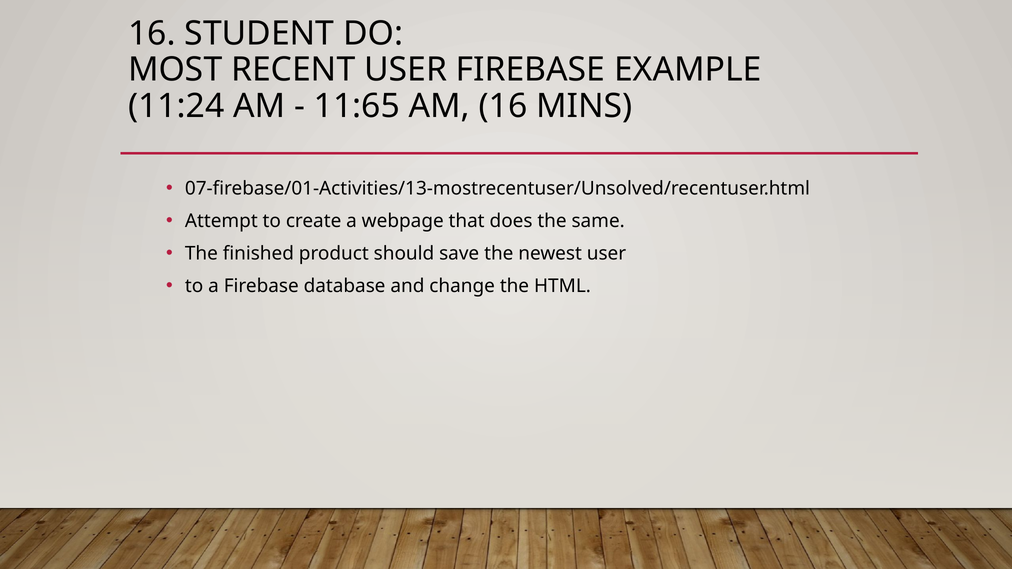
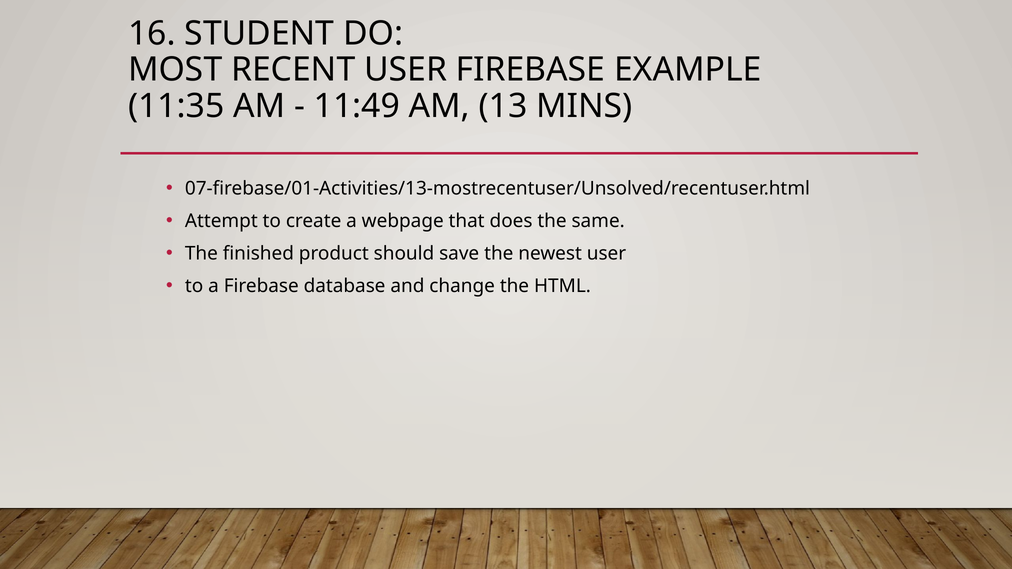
11:24: 11:24 -> 11:35
11:65: 11:65 -> 11:49
AM 16: 16 -> 13
